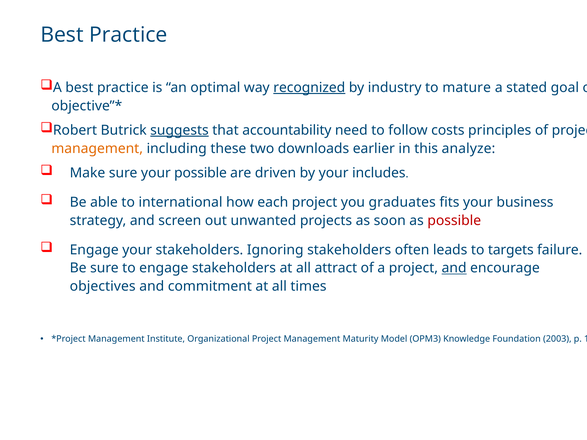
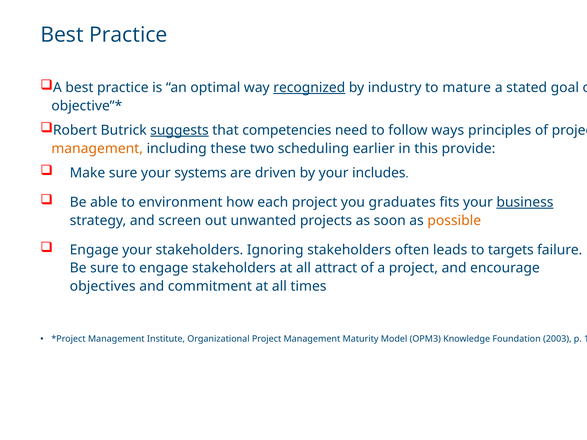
accountability: accountability -> competencies
costs: costs -> ways
downloads: downloads -> scheduling
analyze: analyze -> provide
your possible: possible -> systems
international: international -> environment
business underline: none -> present
possible at (454, 221) colour: red -> orange
and at (454, 268) underline: present -> none
